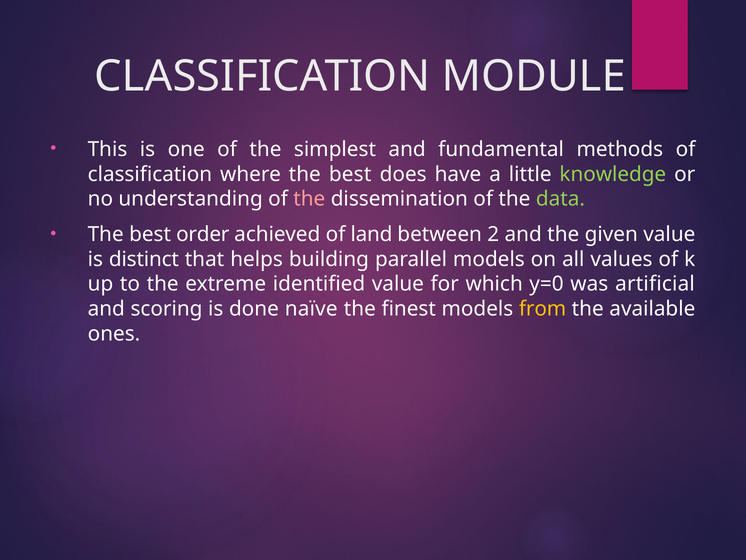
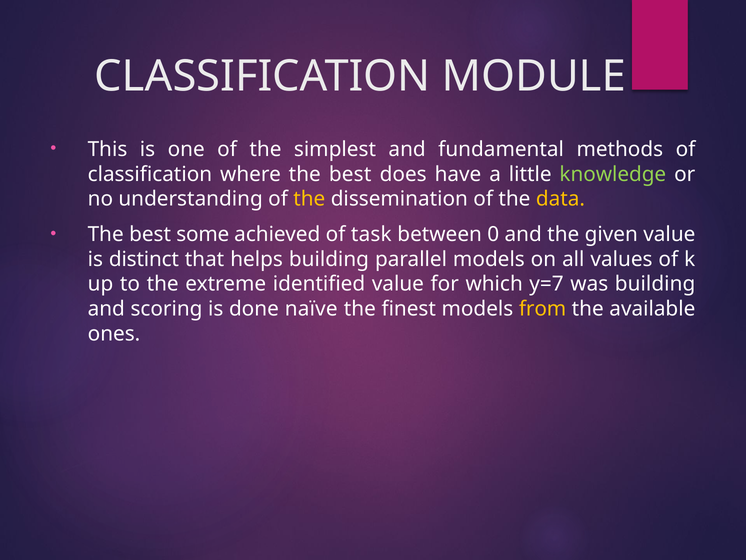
the at (309, 199) colour: pink -> yellow
data colour: light green -> yellow
order: order -> some
land: land -> task
2: 2 -> 0
y=0: y=0 -> y=7
was artificial: artificial -> building
